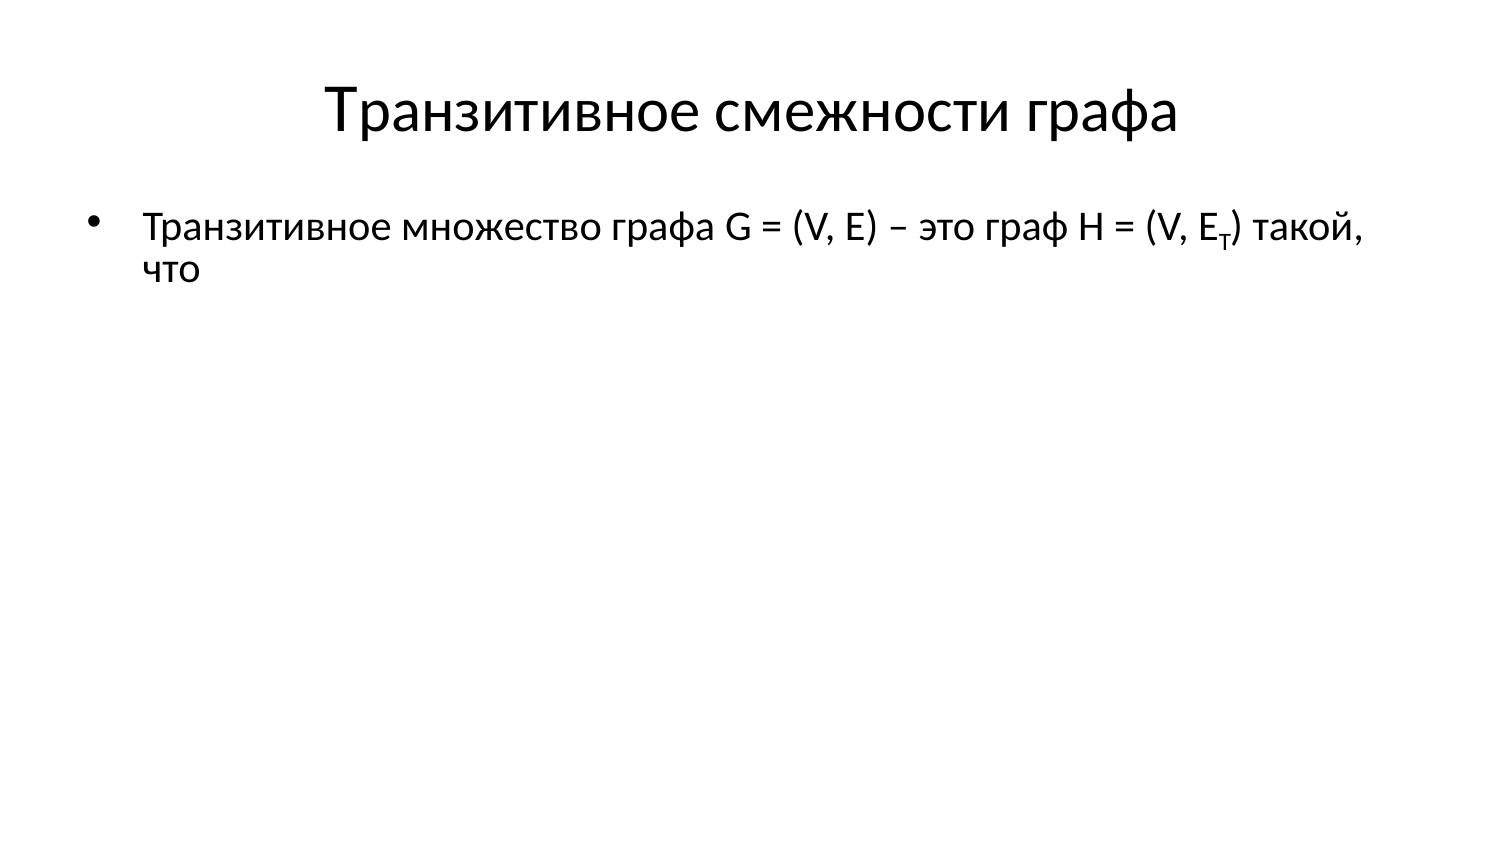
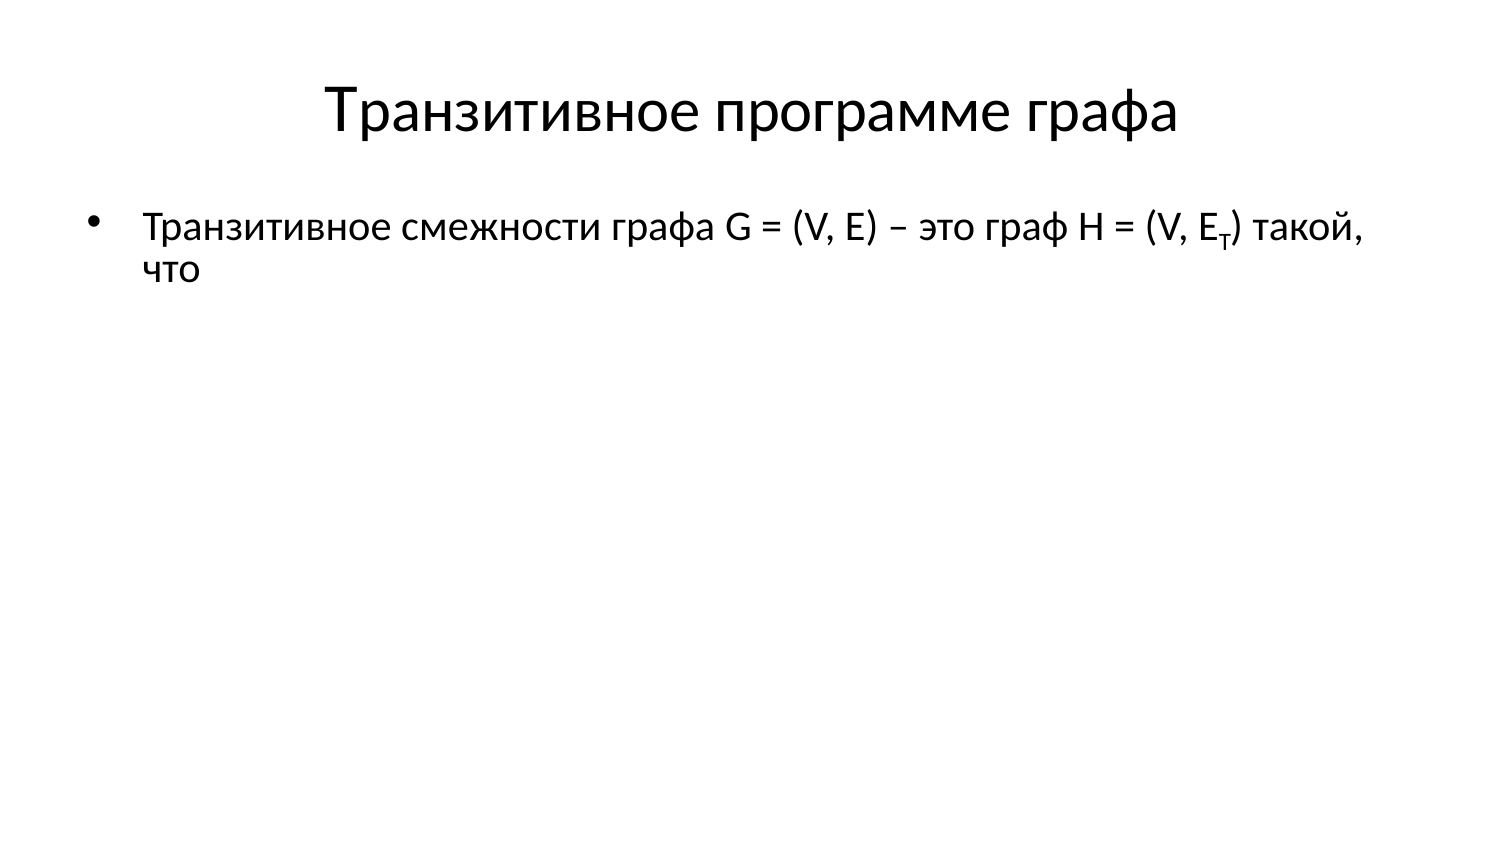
смежности: смежности -> программе
множество: множество -> смежности
